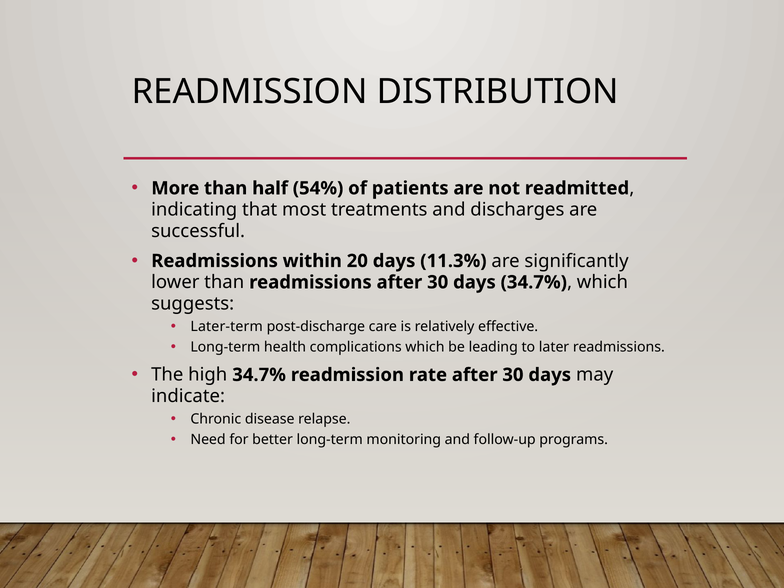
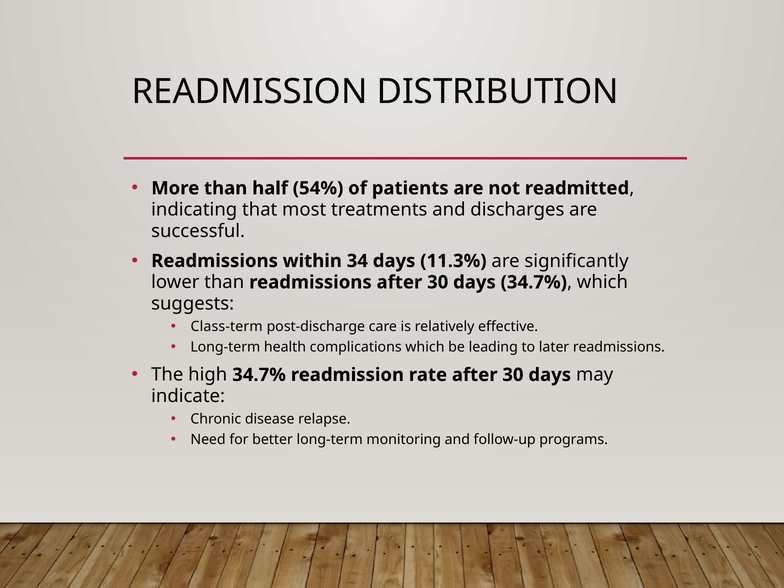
20: 20 -> 34
Later-term: Later-term -> Class-term
